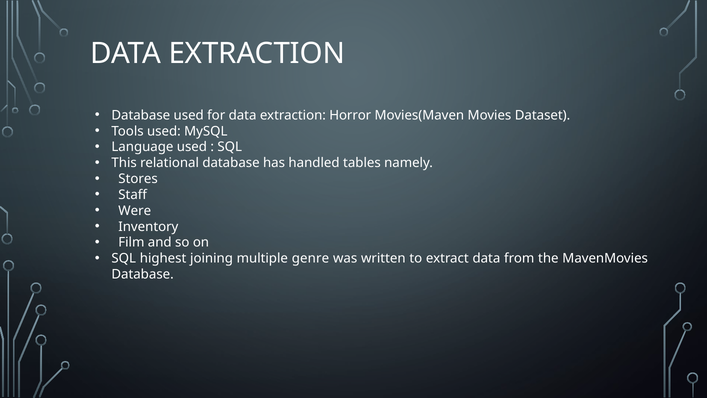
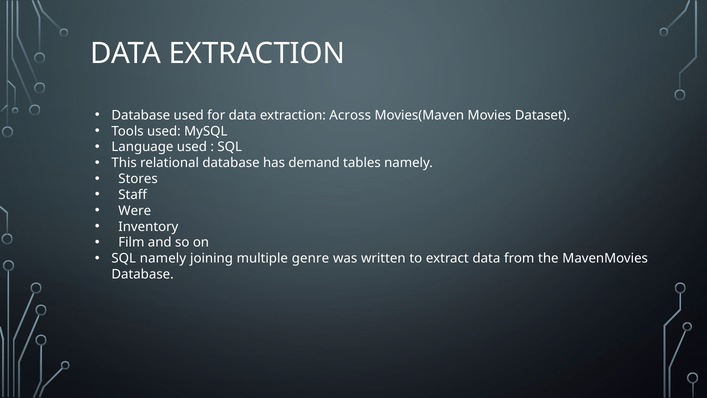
Horror: Horror -> Across
handled: handled -> demand
SQL highest: highest -> namely
